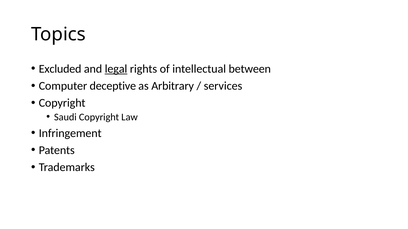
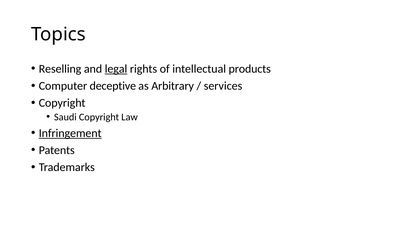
Excluded: Excluded -> Reselling
between: between -> products
Infringement underline: none -> present
